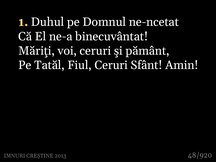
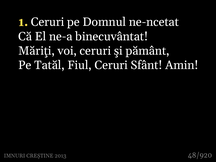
1 Duhul: Duhul -> Ceruri
